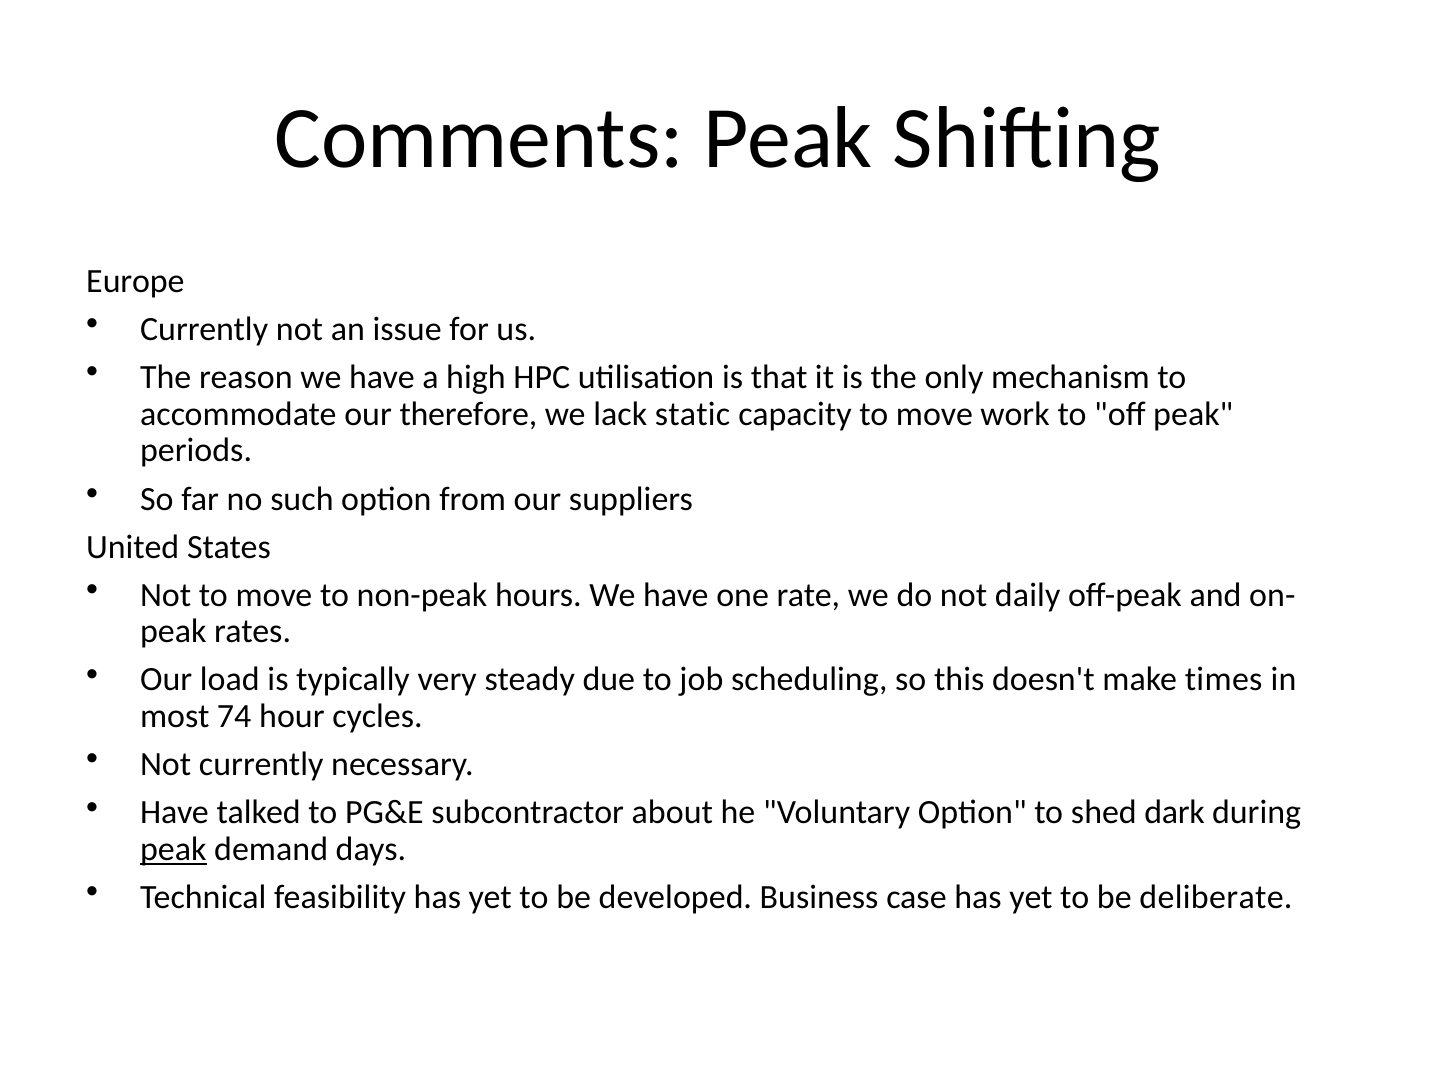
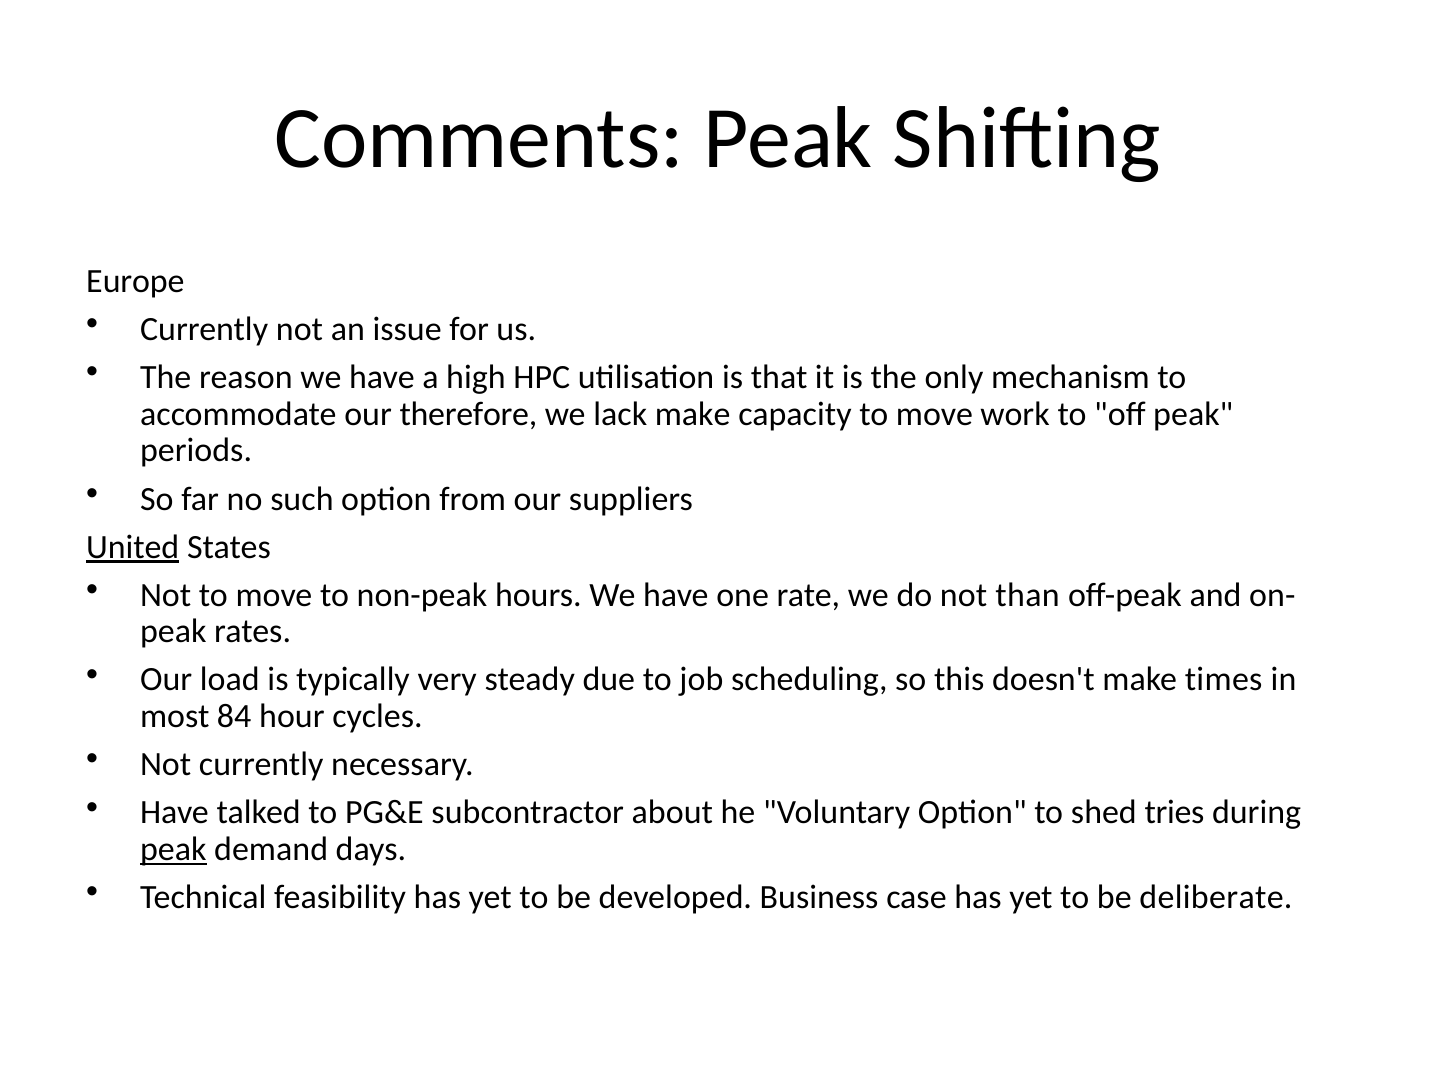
lack static: static -> make
United underline: none -> present
daily: daily -> than
74: 74 -> 84
dark: dark -> tries
